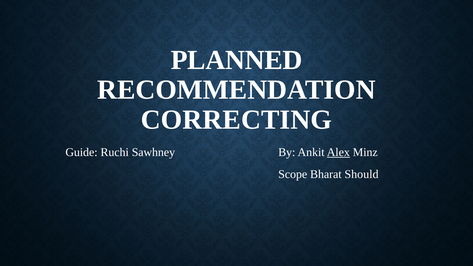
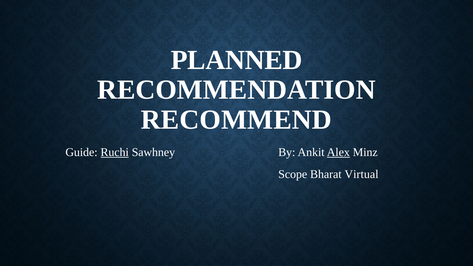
CORRECTING: CORRECTING -> RECOMMEND
Ruchi underline: none -> present
Should: Should -> Virtual
